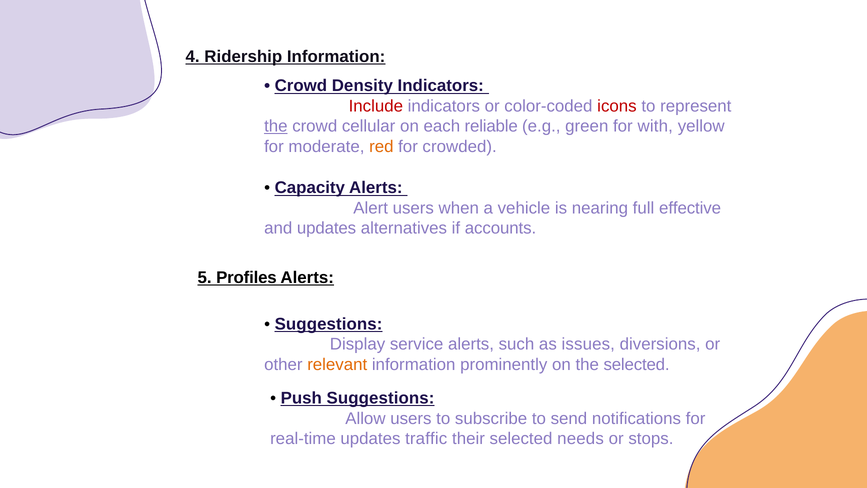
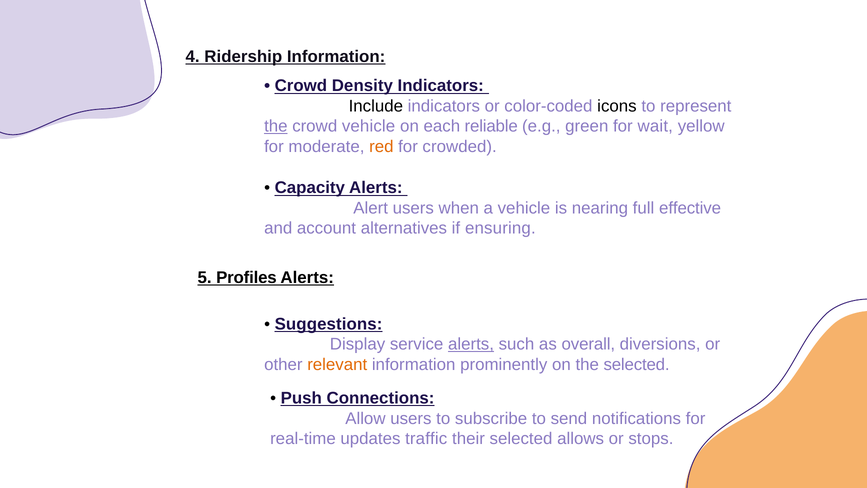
Include colour: red -> black
icons colour: red -> black
crowd cellular: cellular -> vehicle
with: with -> wait
and updates: updates -> account
accounts: accounts -> ensuring
alerts at (471, 344) underline: none -> present
issues: issues -> overall
Push Suggestions: Suggestions -> Connections
needs: needs -> allows
